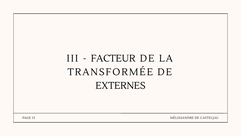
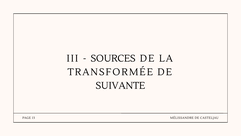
FACTEUR: FACTEUR -> SOURCES
EXTERNES: EXTERNES -> SUIVANTE
